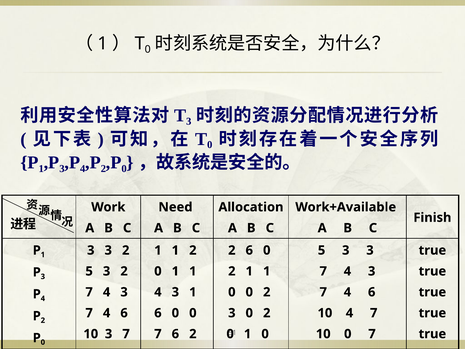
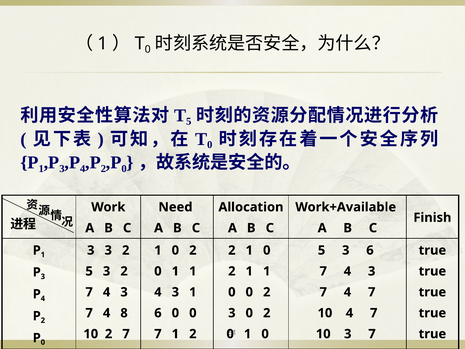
3 at (189, 121): 3 -> 5
1 at (175, 250): 1 -> 0
6 at (249, 250): 6 -> 1
5 3 3: 3 -> 6
6 at (372, 292): 6 -> 7
6 at (124, 313): 6 -> 8
10 3: 3 -> 2
6 at (175, 334): 6 -> 1
10 0: 0 -> 3
